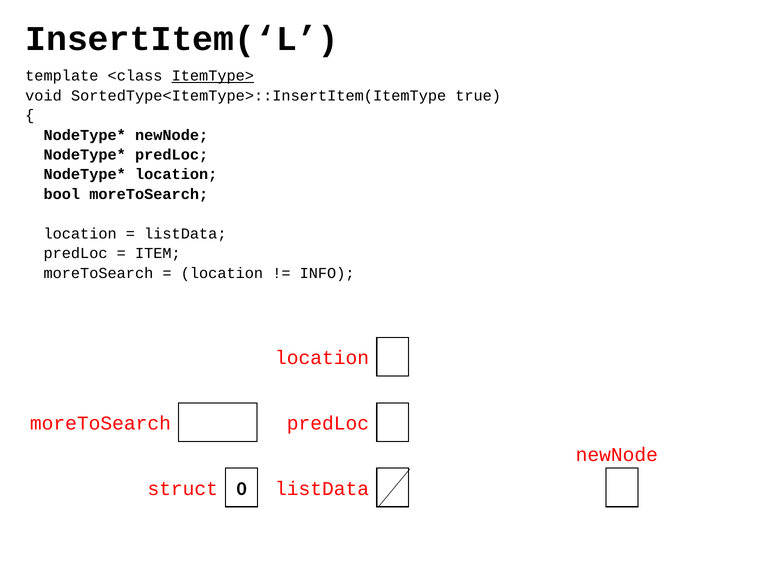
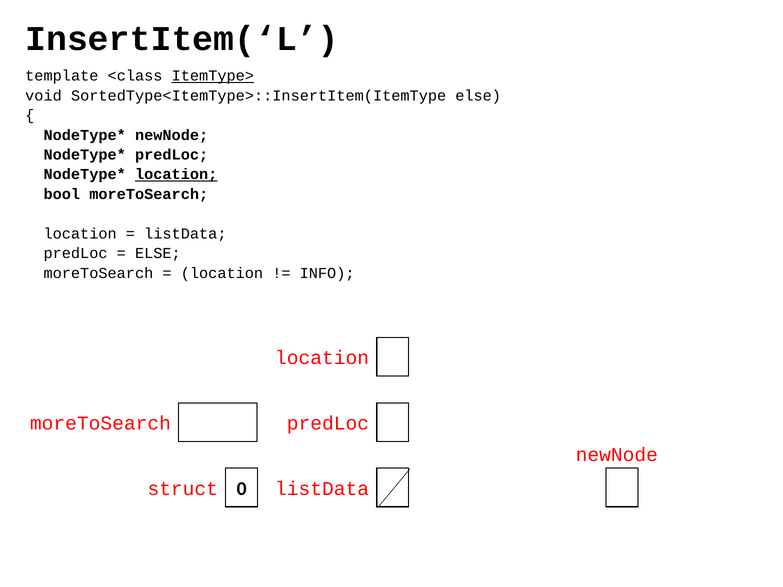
SortedType<ItemType>::InsertItem(ItemType true: true -> else
location at (176, 175) underline: none -> present
ITEM at (158, 253): ITEM -> ELSE
